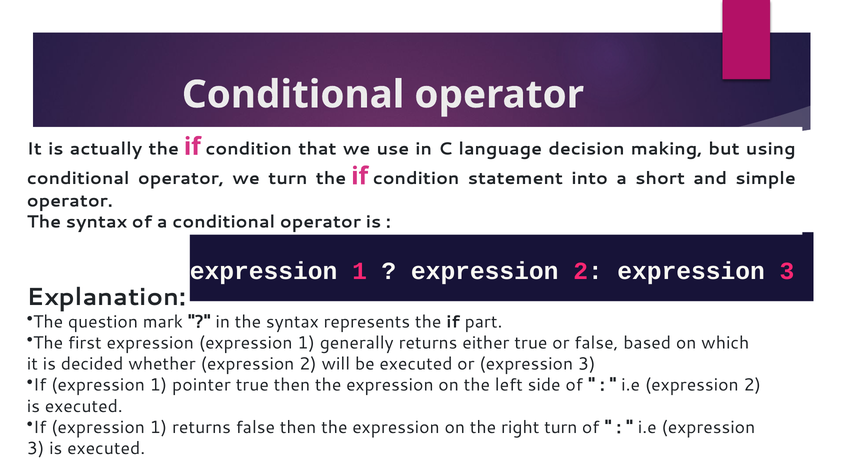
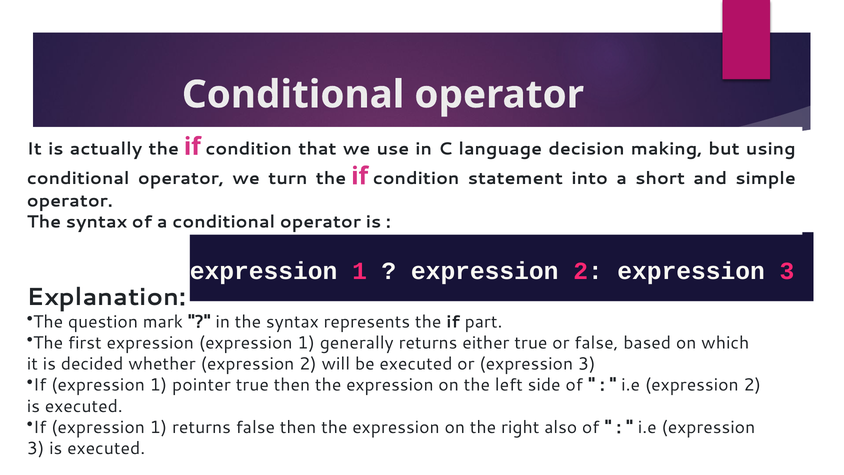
right turn: turn -> also
